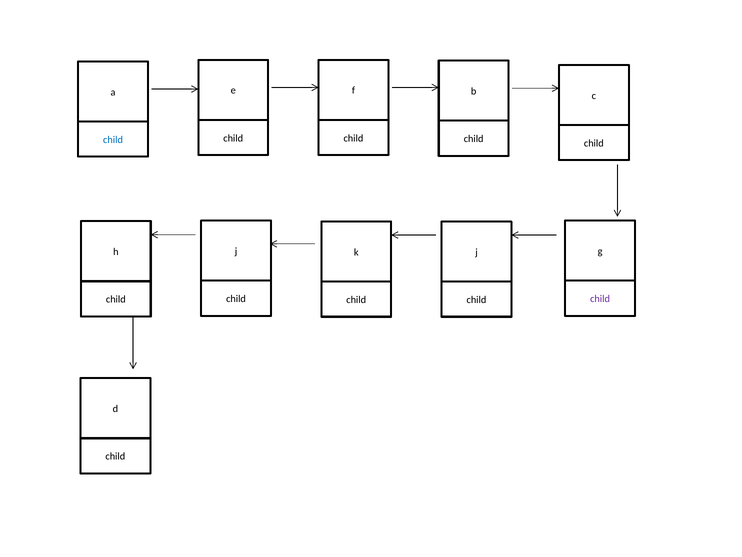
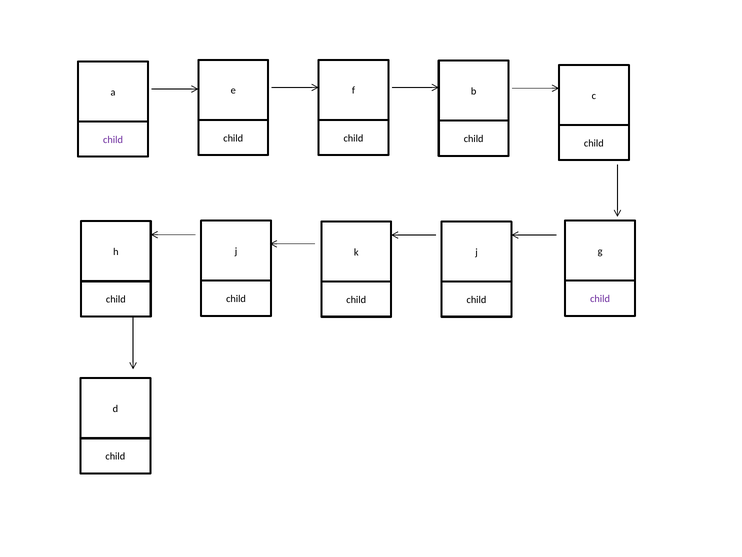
child at (113, 140) colour: blue -> purple
